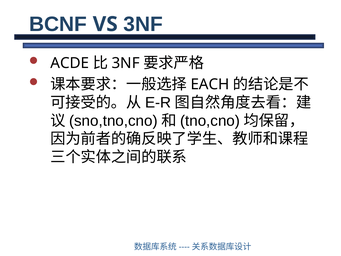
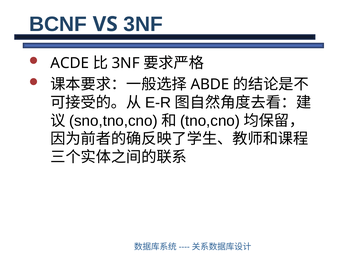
EACH: EACH -> ABDE
